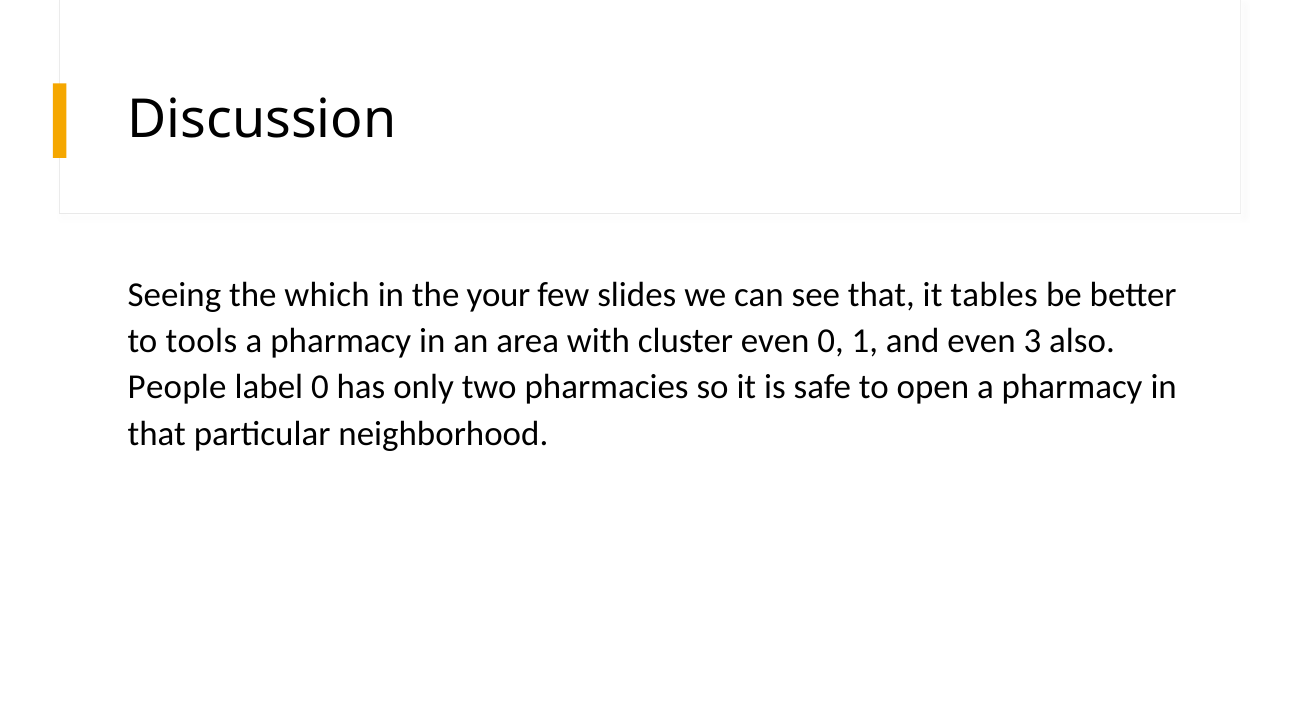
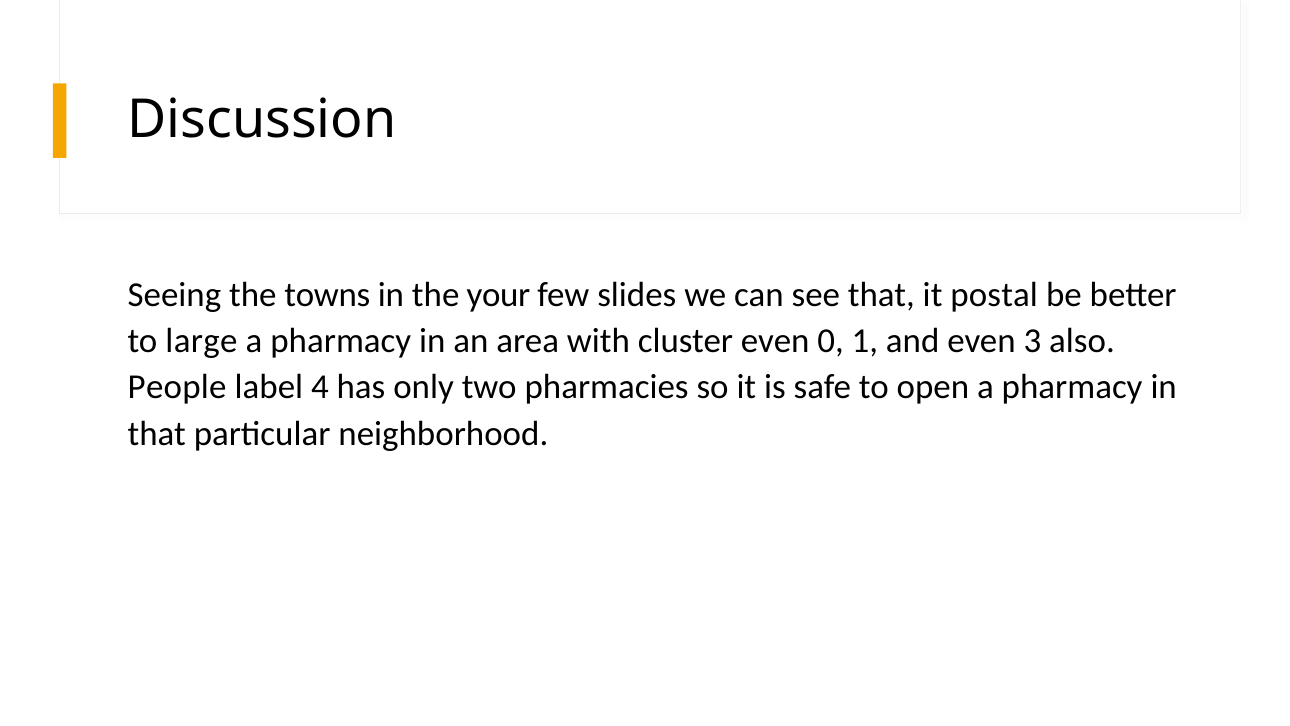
which: which -> towns
tables: tables -> postal
tools: tools -> large
label 0: 0 -> 4
